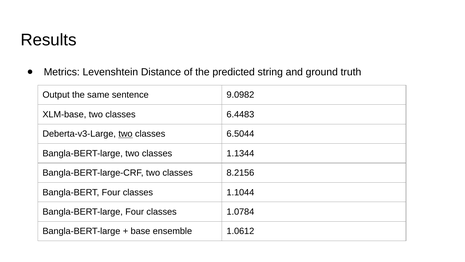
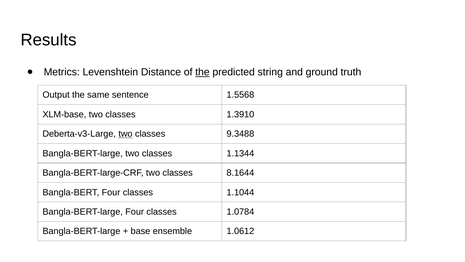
the at (202, 72) underline: none -> present
9.0982: 9.0982 -> 1.5568
6.4483: 6.4483 -> 1.3910
6.5044: 6.5044 -> 9.3488
8.2156: 8.2156 -> 8.1644
